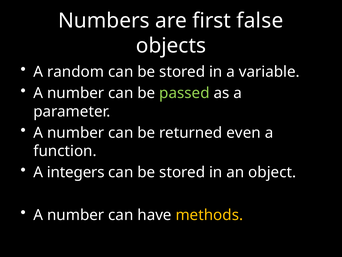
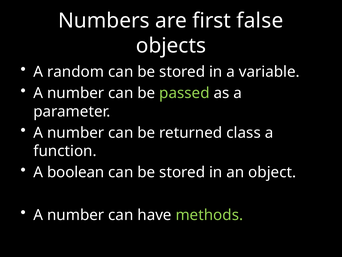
even: even -> class
integers: integers -> boolean
methods colour: yellow -> light green
